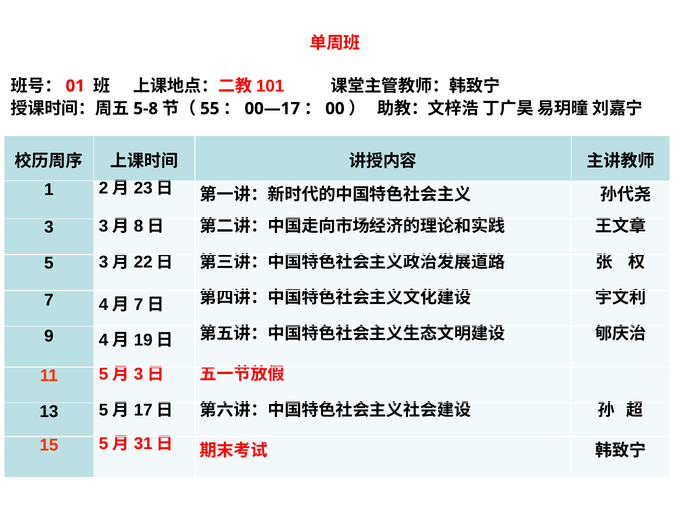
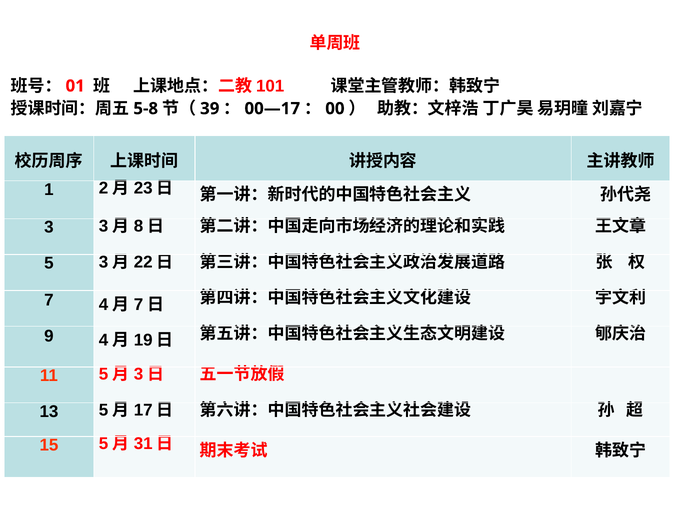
55: 55 -> 39
